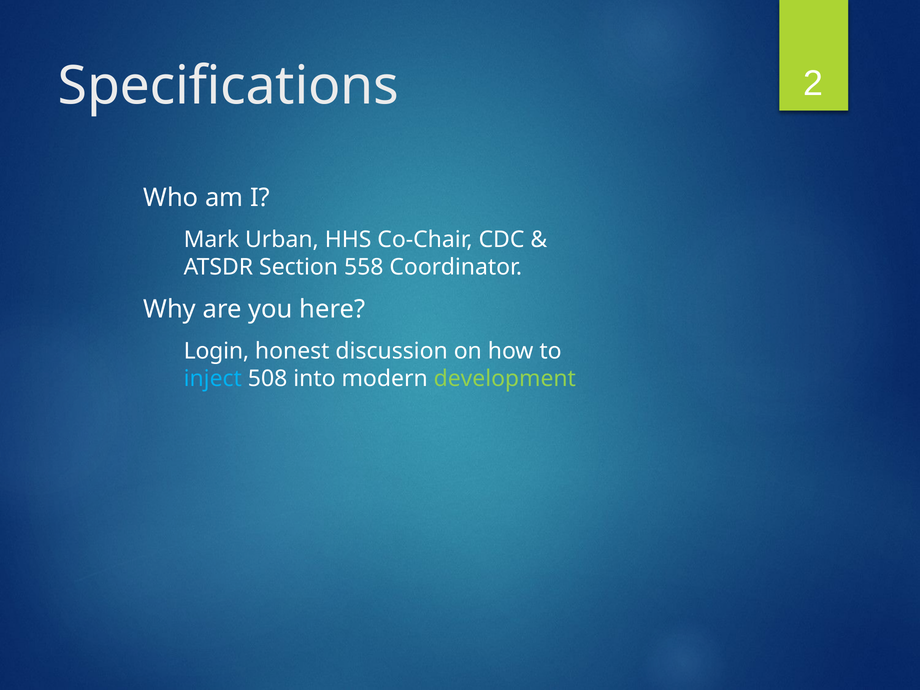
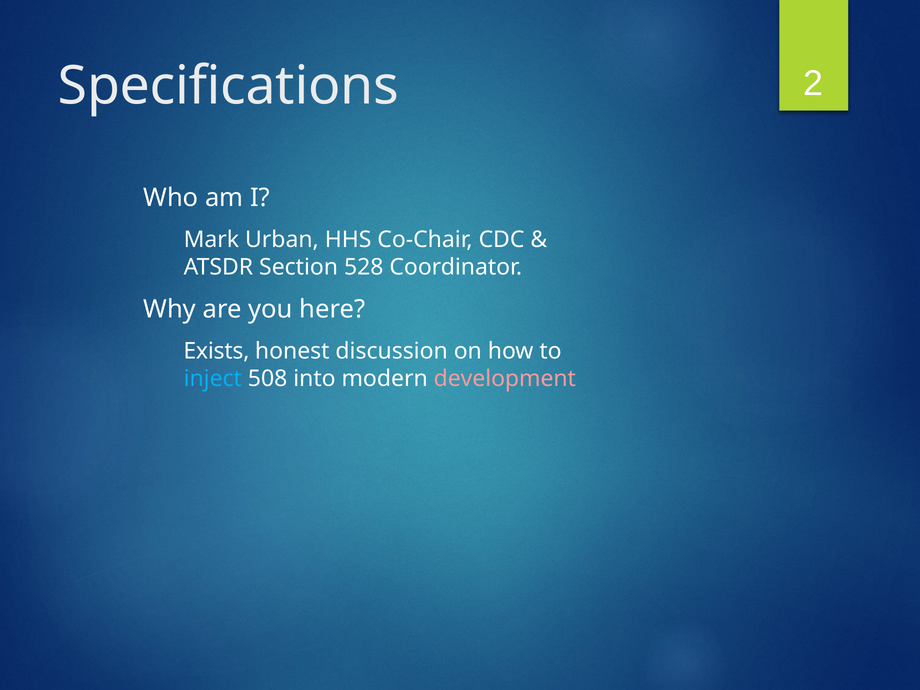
558: 558 -> 528
Login: Login -> Exists
development colour: light green -> pink
